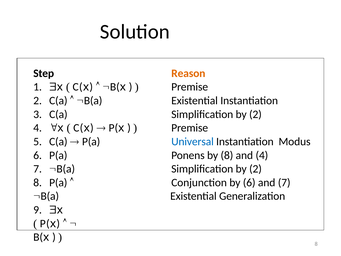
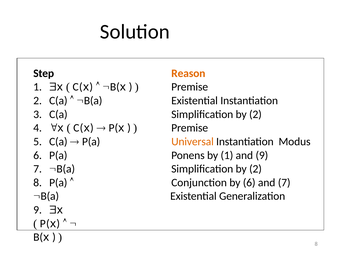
Universal colour: blue -> orange
by 8: 8 -> 1
and 4: 4 -> 9
